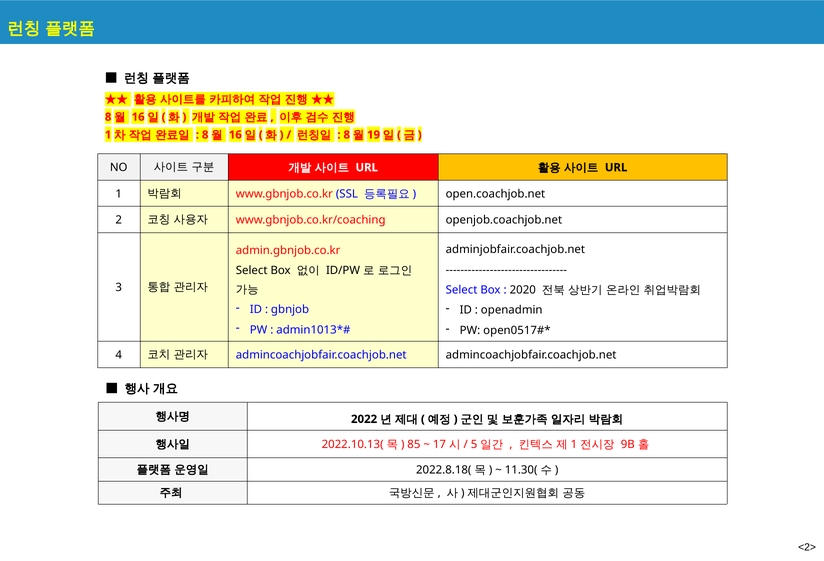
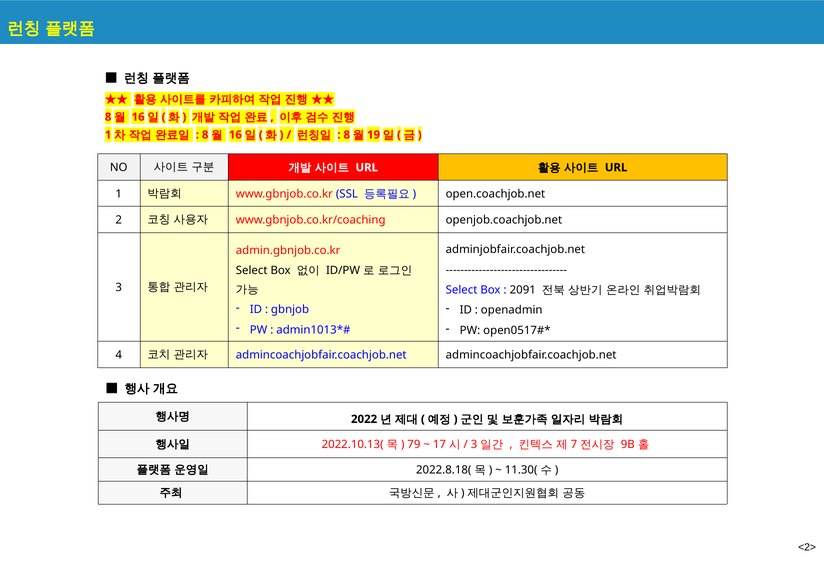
2020: 2020 -> 2091
85: 85 -> 79
5 at (474, 444): 5 -> 3
1 at (574, 444): 1 -> 7
